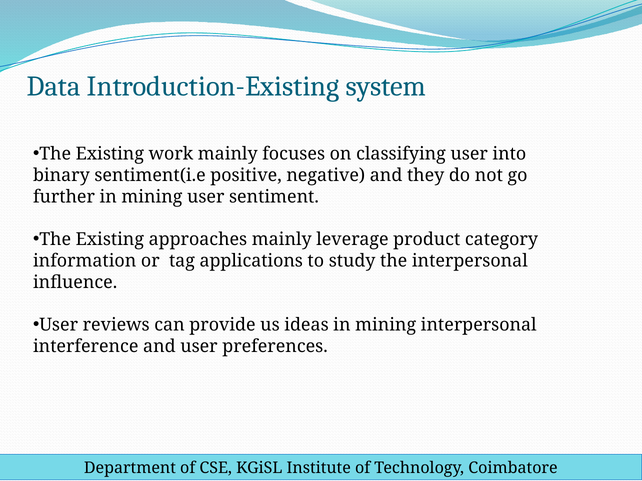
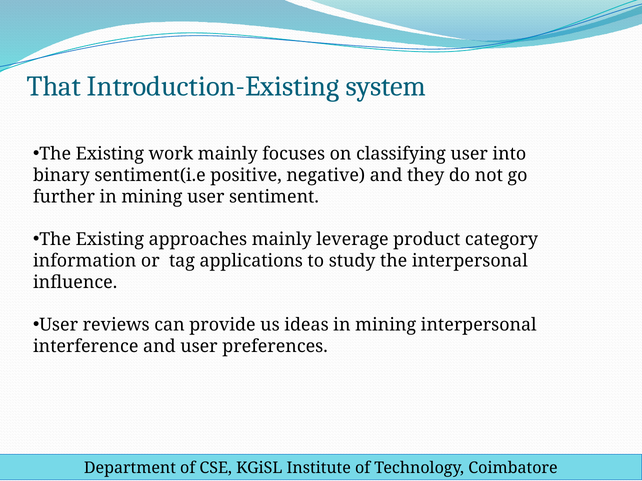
Data: Data -> That
